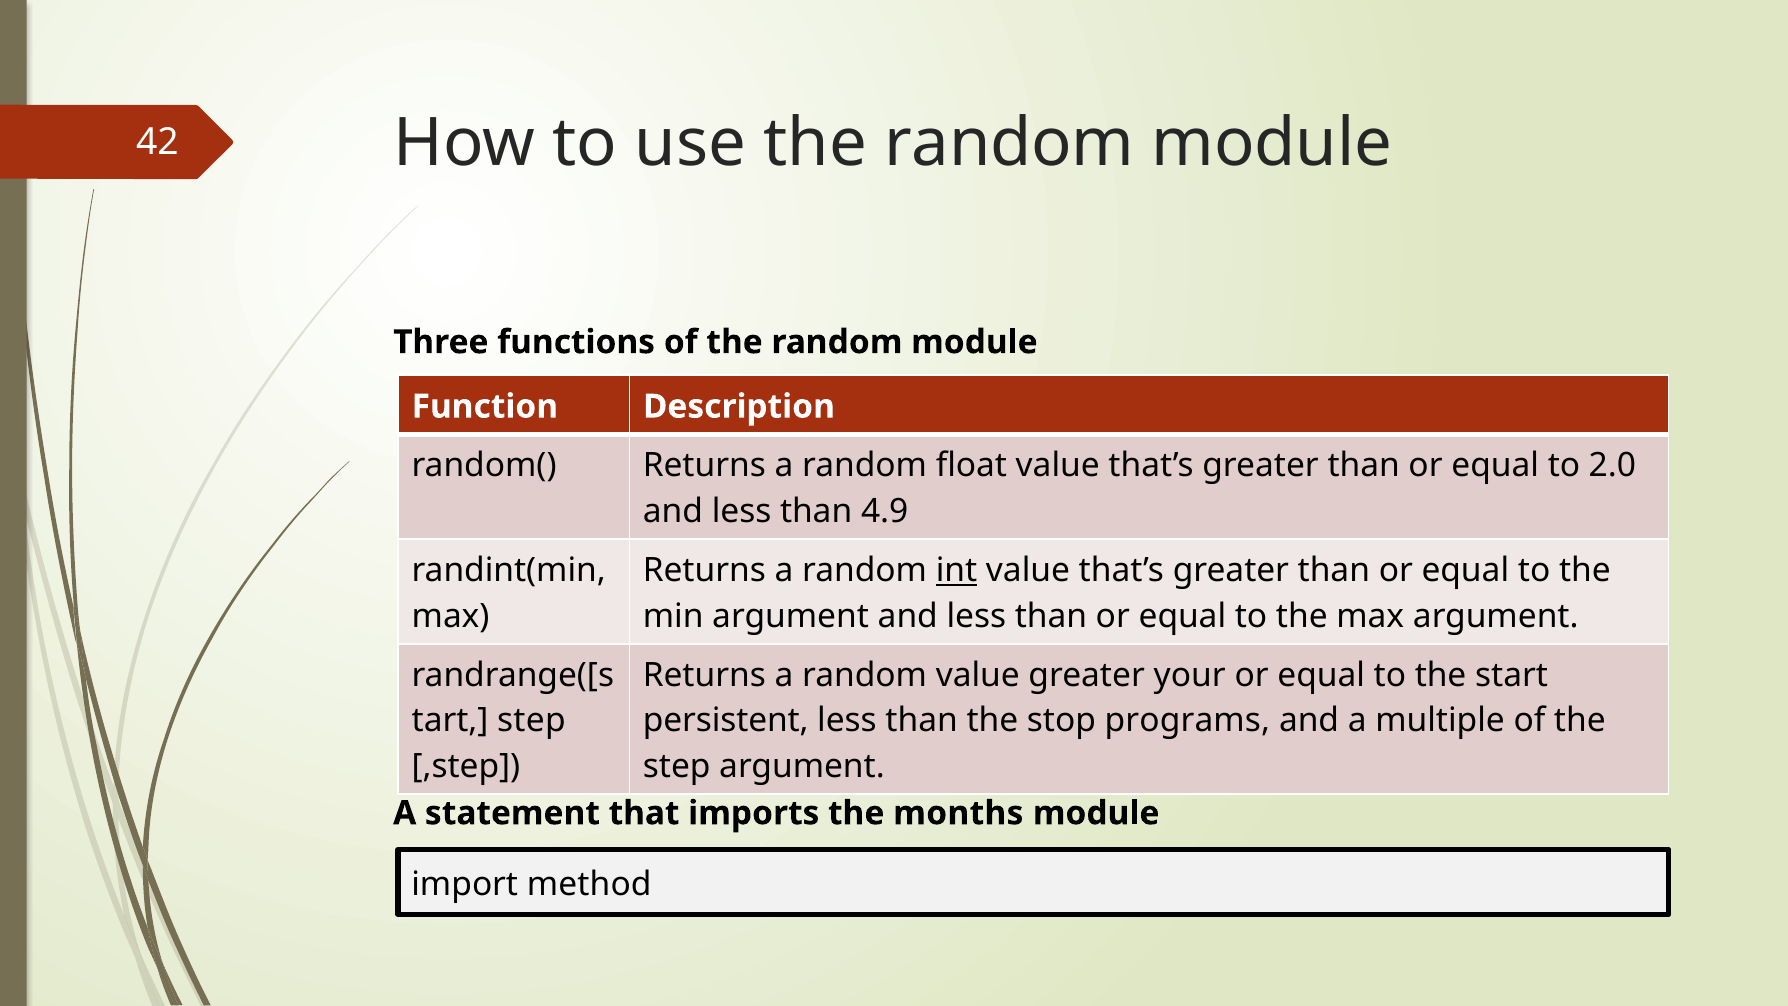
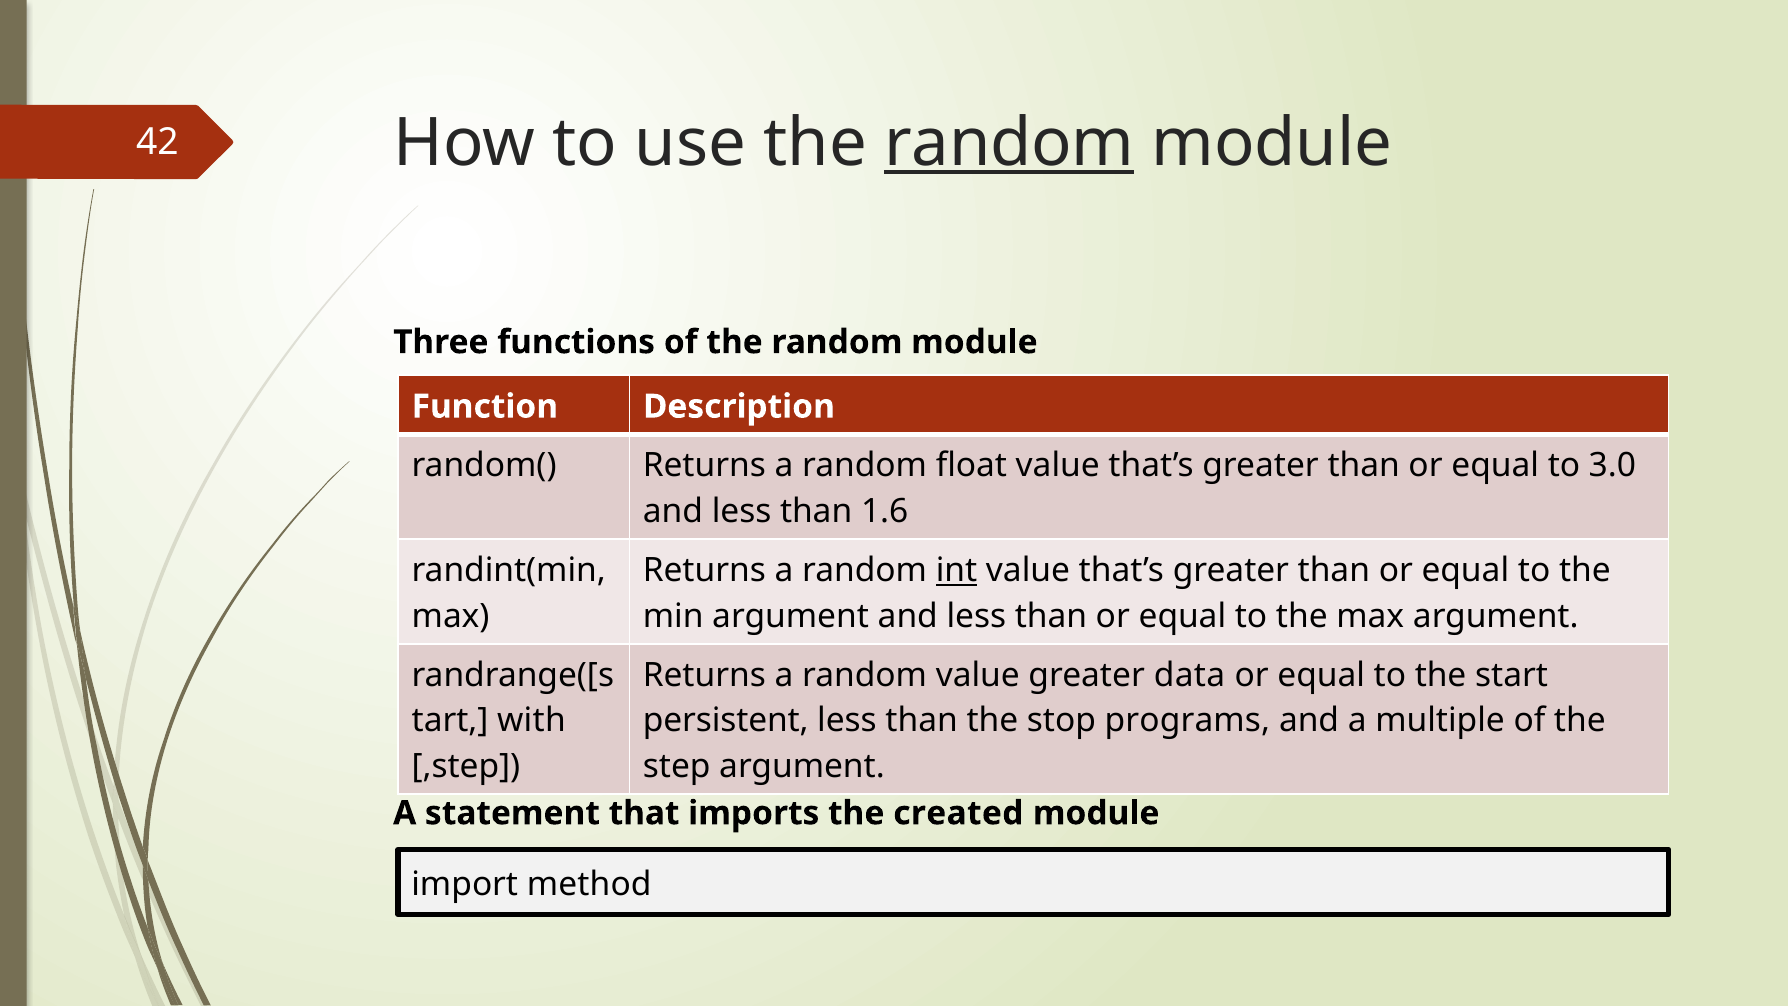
random at (1009, 143) underline: none -> present
2.0: 2.0 -> 3.0
4.9: 4.9 -> 1.6
your: your -> data
step at (531, 721): step -> with
months: months -> created
